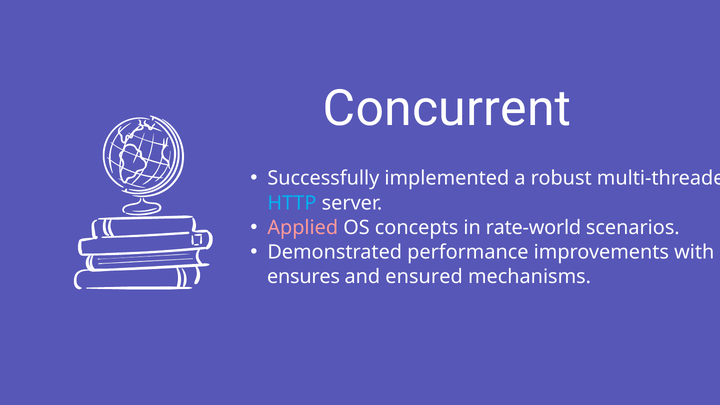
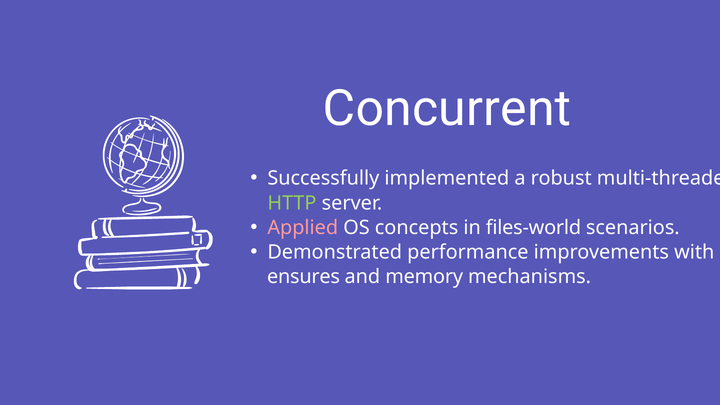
HTTP colour: light blue -> light green
rate-world: rate-world -> files-world
ensured: ensured -> memory
